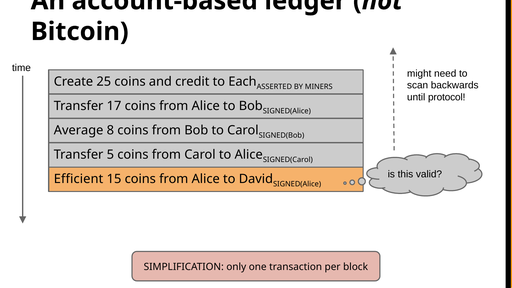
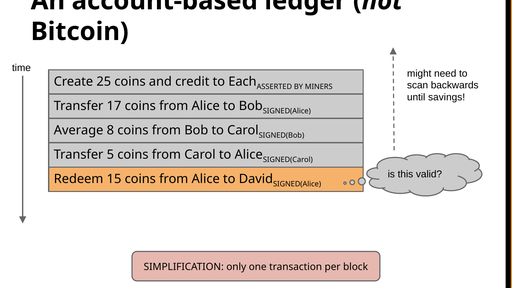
protocol: protocol -> savings
Efficient: Efficient -> Redeem
